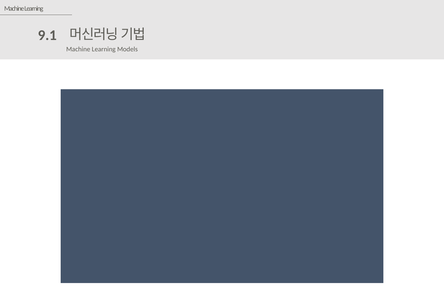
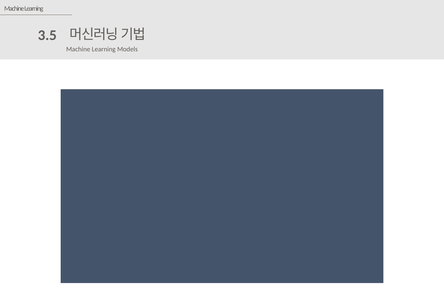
9.1: 9.1 -> 3.5
